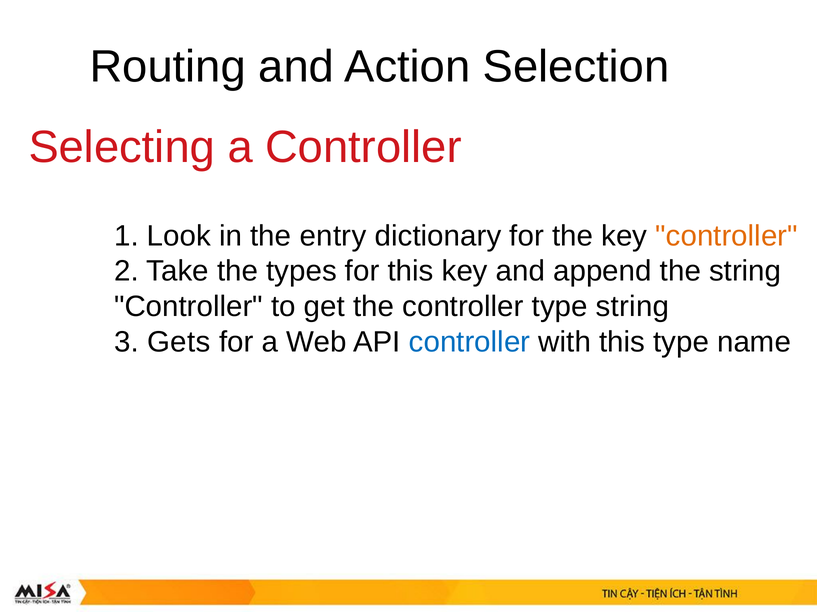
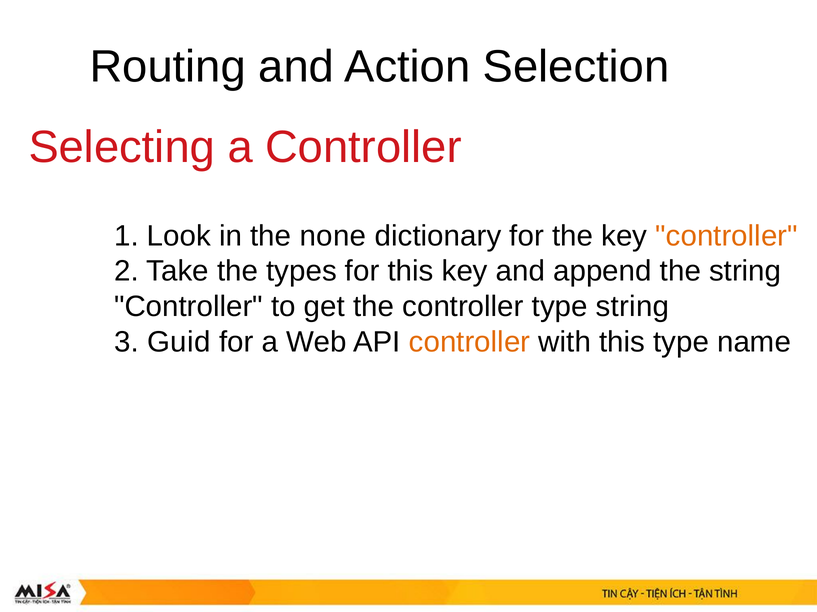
entry: entry -> none
Gets: Gets -> Guid
controller at (470, 342) colour: blue -> orange
